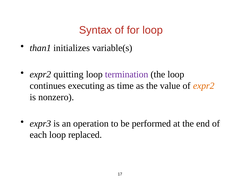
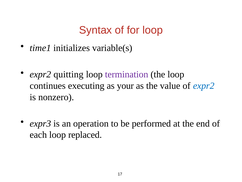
than1: than1 -> time1
time: time -> your
expr2 at (204, 86) colour: orange -> blue
